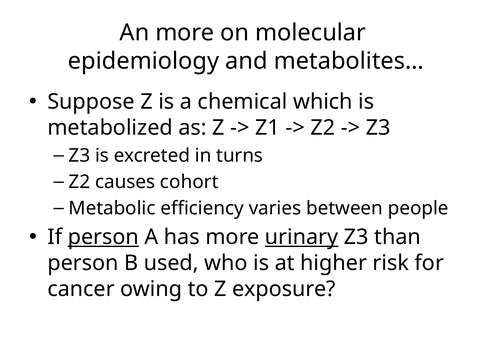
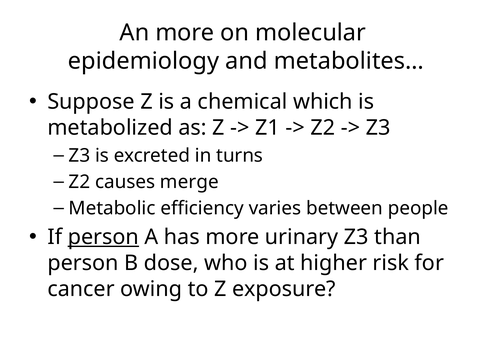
cohort: cohort -> merge
urinary underline: present -> none
used: used -> dose
